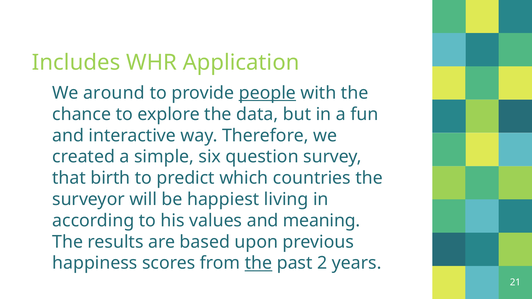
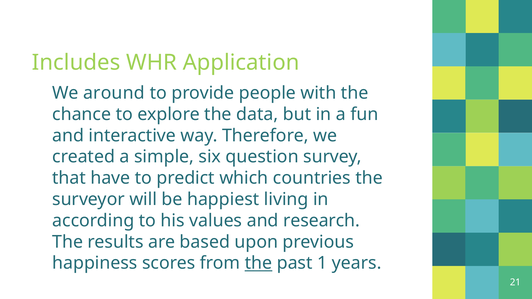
people underline: present -> none
birth: birth -> have
meaning: meaning -> research
2: 2 -> 1
